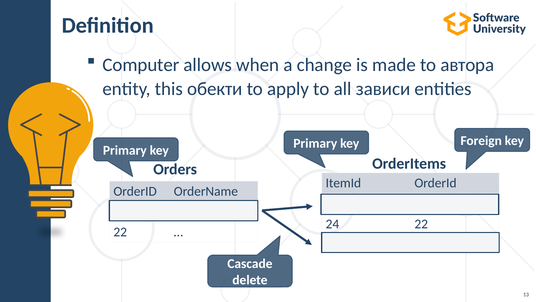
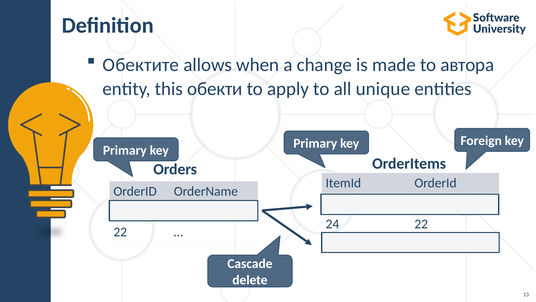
Computer: Computer -> Обектите
зависи: зависи -> unique
